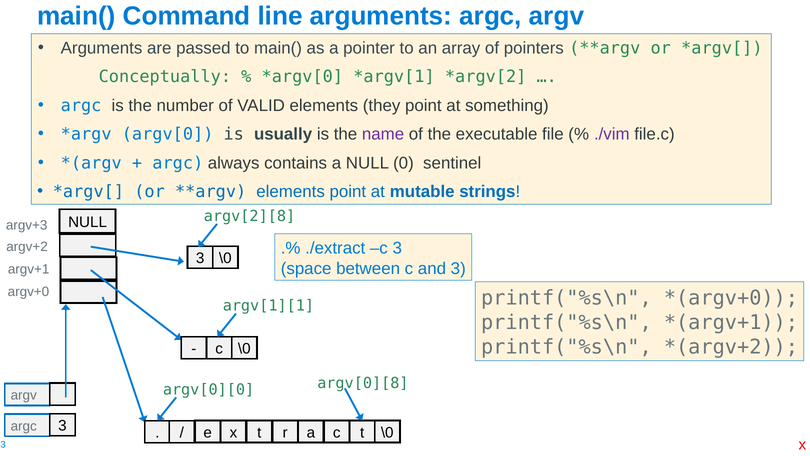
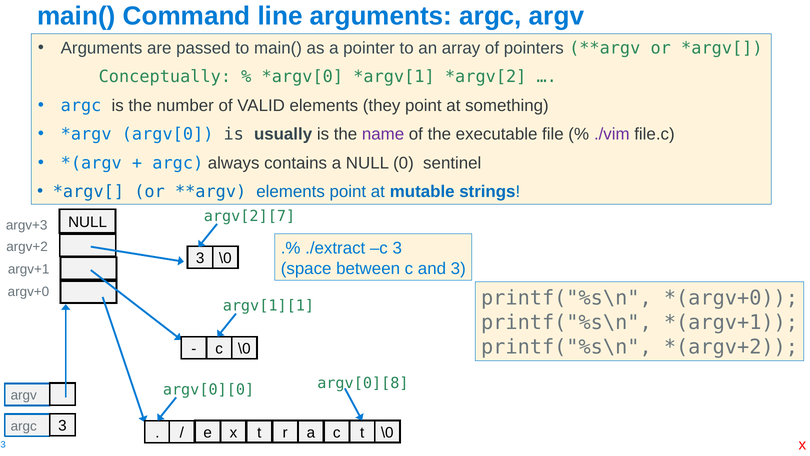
argv[2][8: argv[2][8 -> argv[2][7
